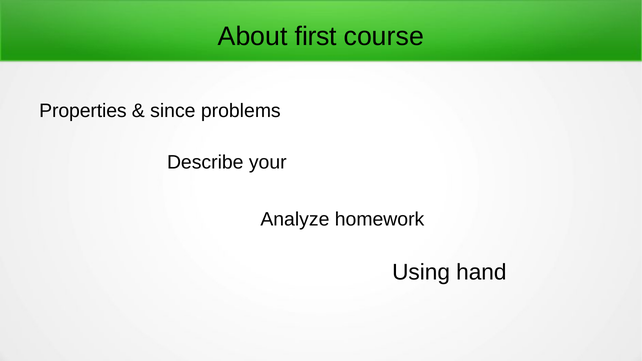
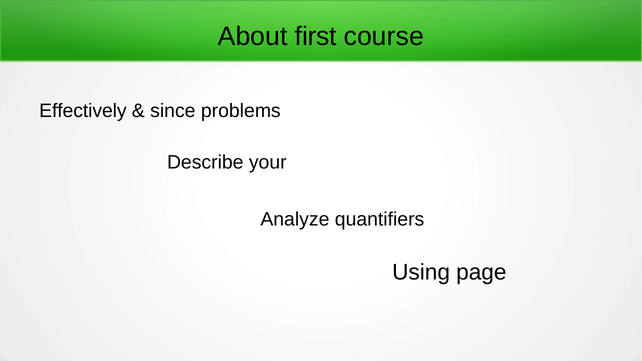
Properties: Properties -> Effectively
homework: homework -> quantifiers
hand: hand -> page
